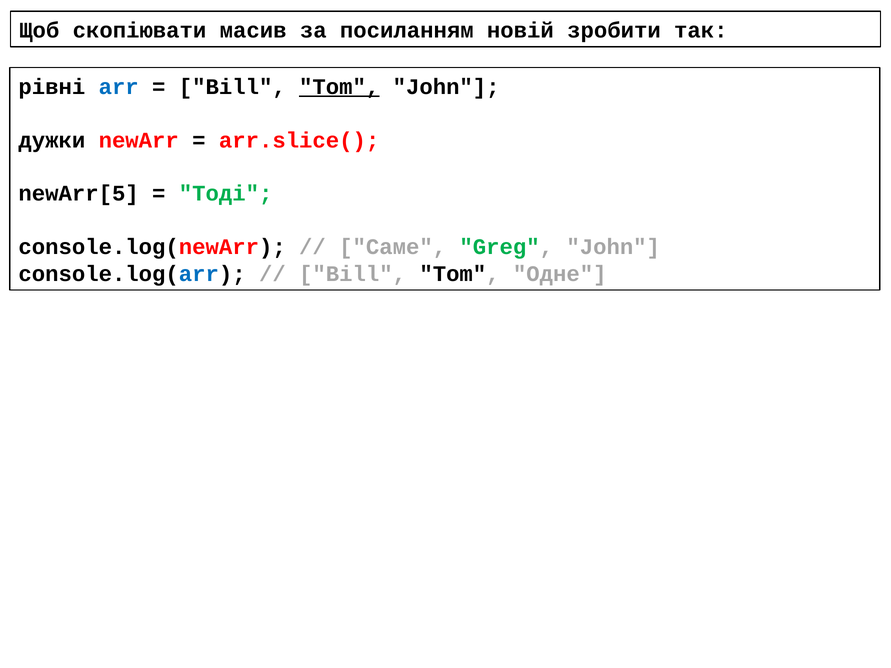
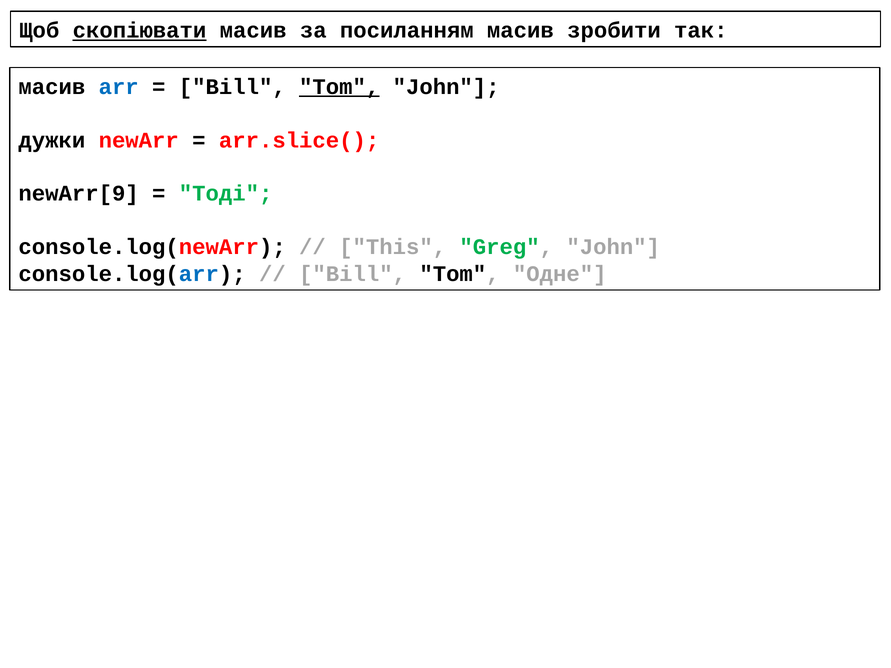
скопіювати underline: none -> present
посиланням новій: новій -> масив
рівні at (52, 87): рівні -> масив
newArr[5: newArr[5 -> newArr[9
Саме: Саме -> This
